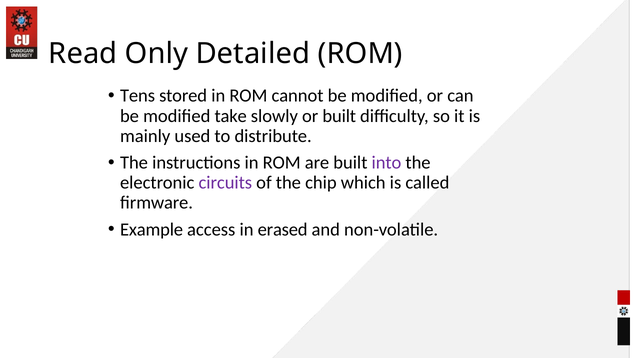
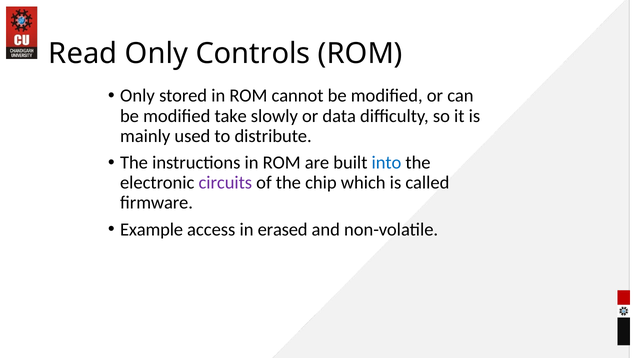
Detailed: Detailed -> Controls
Tens at (138, 96): Tens -> Only
or built: built -> data
into colour: purple -> blue
